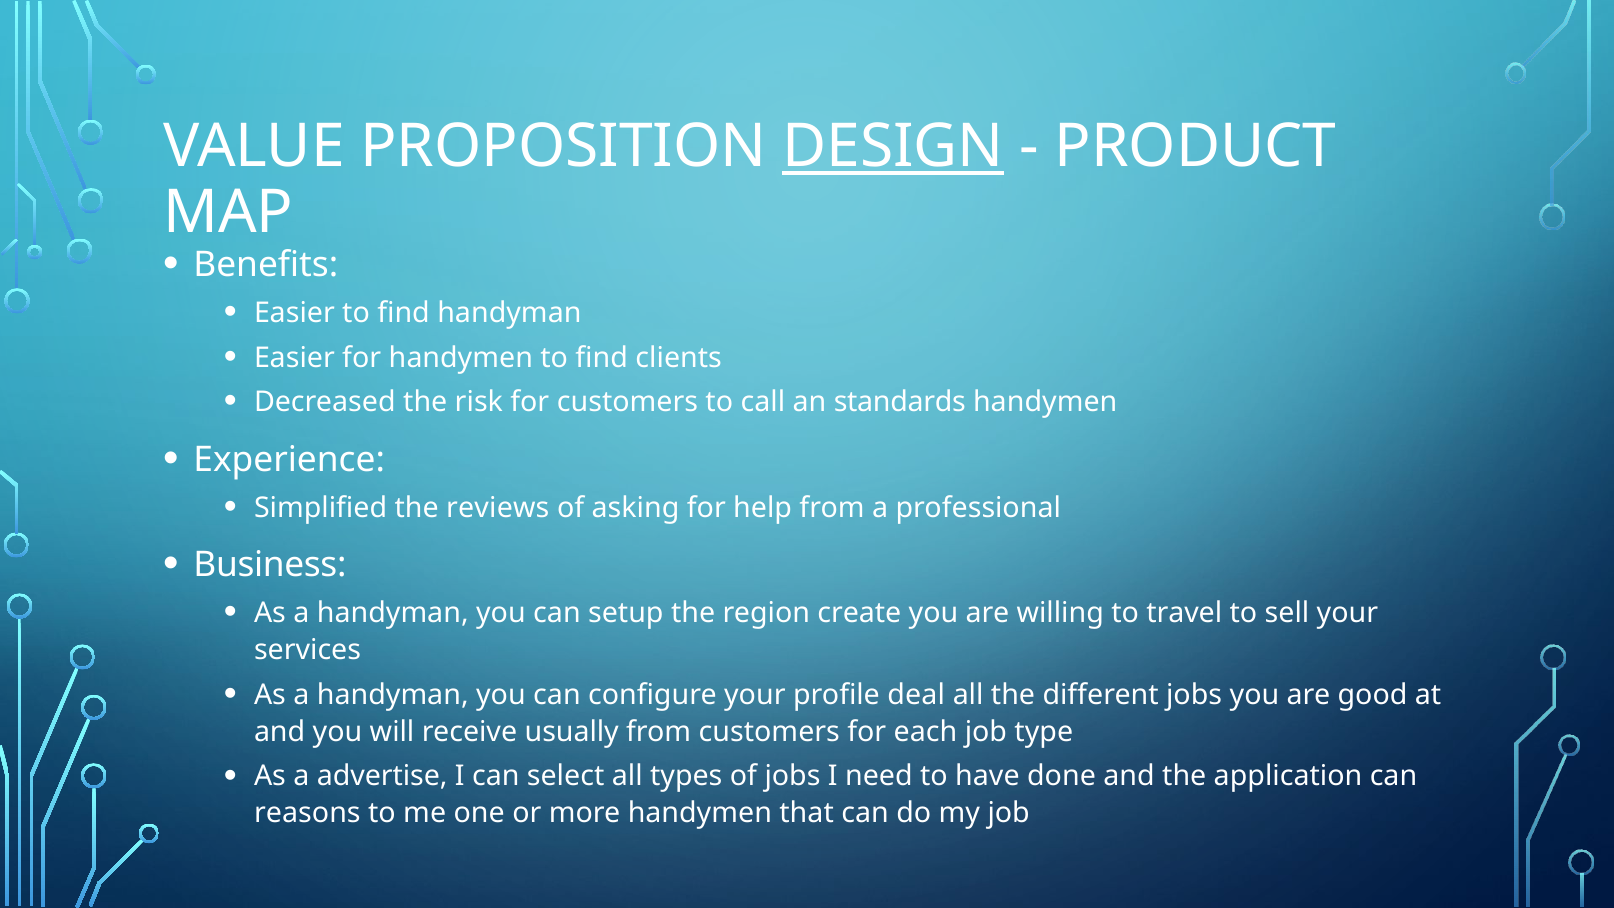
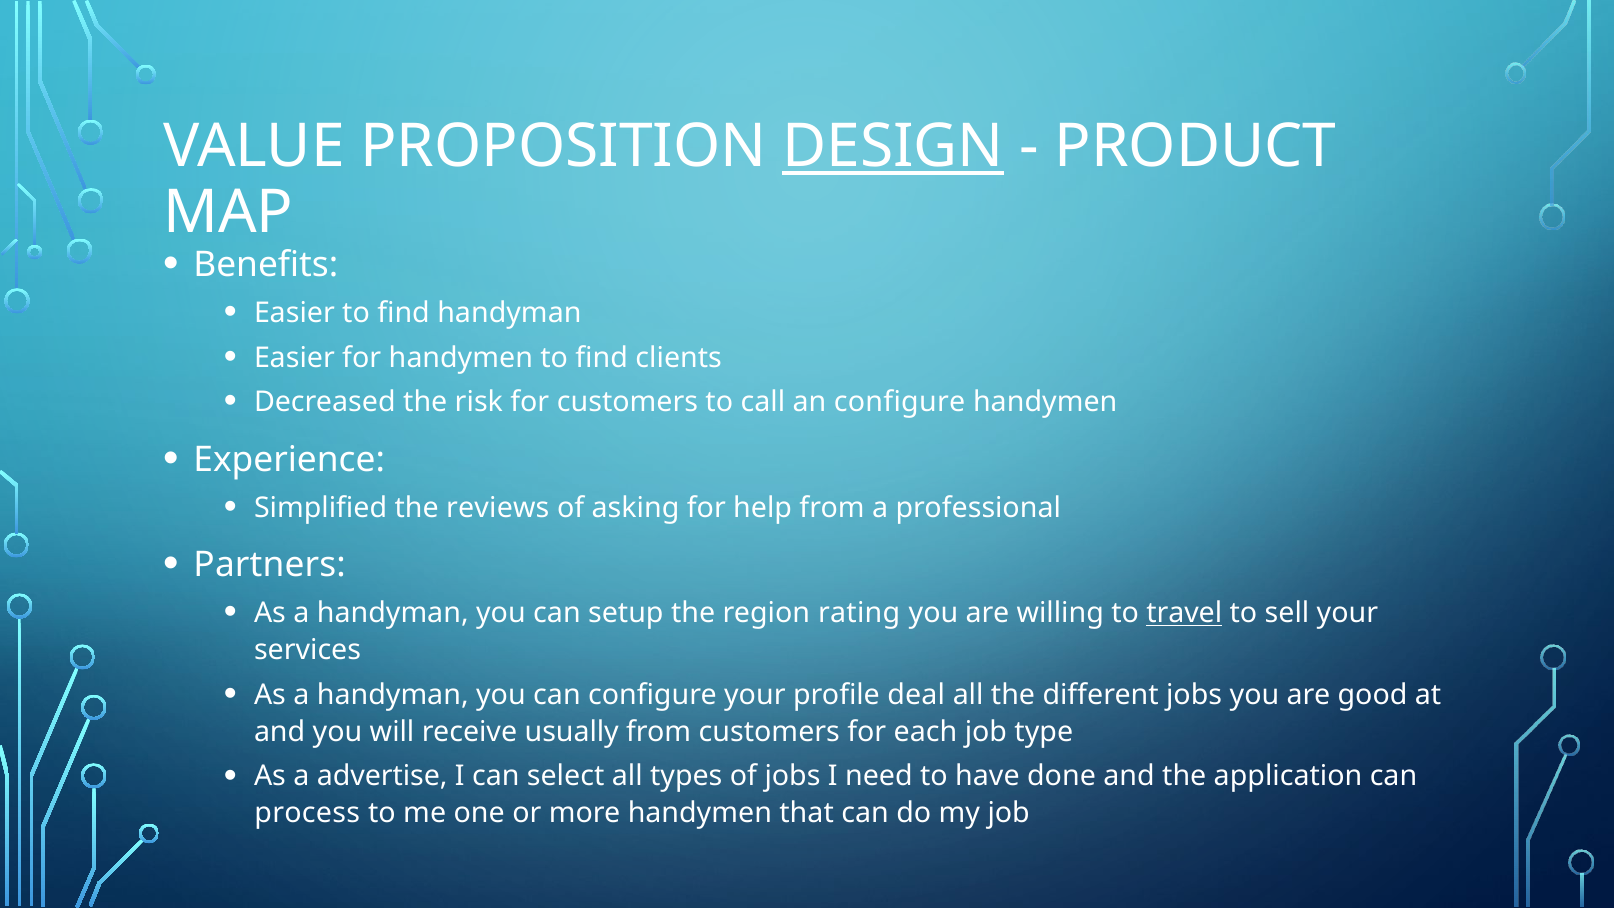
an standards: standards -> configure
Business: Business -> Partners
create: create -> rating
travel underline: none -> present
reasons: reasons -> process
